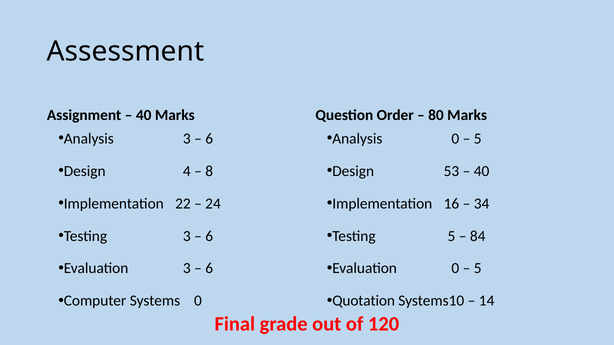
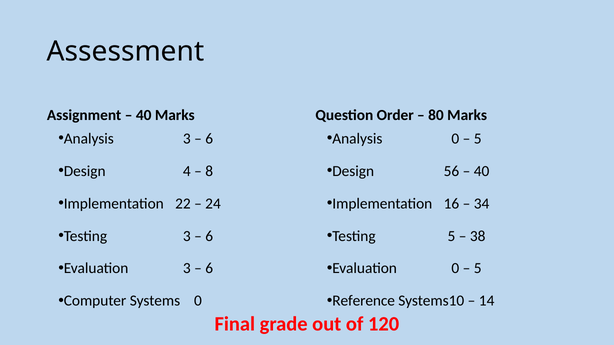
53: 53 -> 56
84: 84 -> 38
Quotation: Quotation -> Reference
